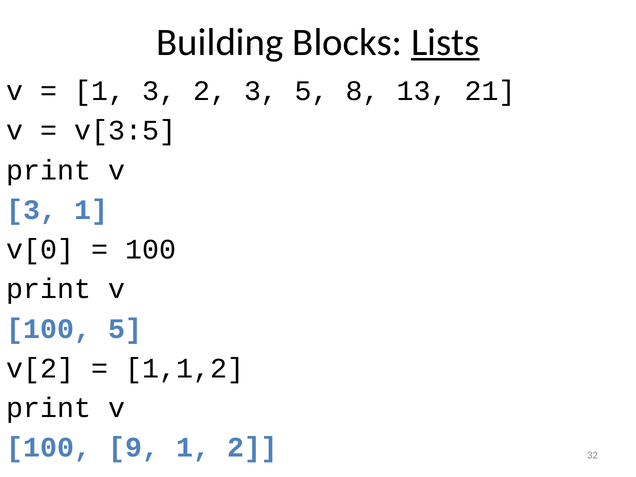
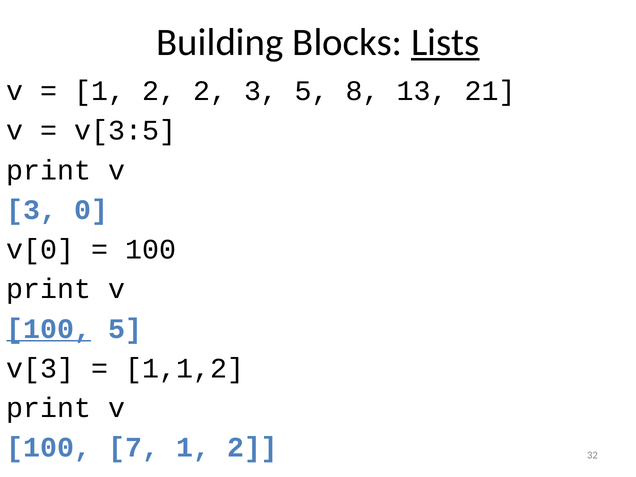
3 at (159, 91): 3 -> 2
3 1: 1 -> 0
100 at (49, 329) underline: none -> present
v[2: v[2 -> v[3
9: 9 -> 7
